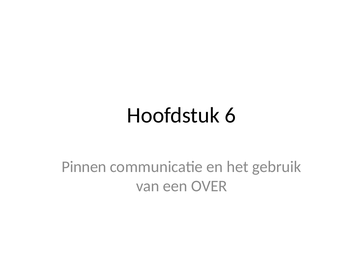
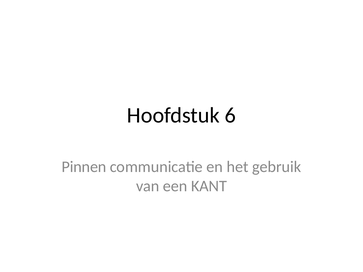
OVER: OVER -> KANT
